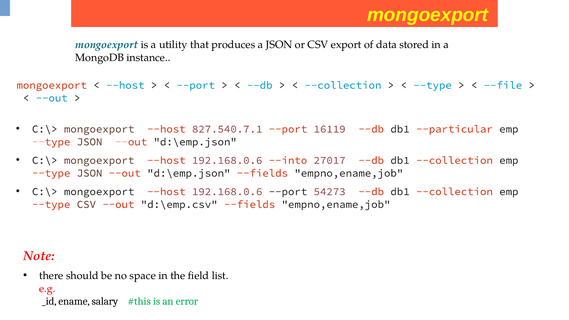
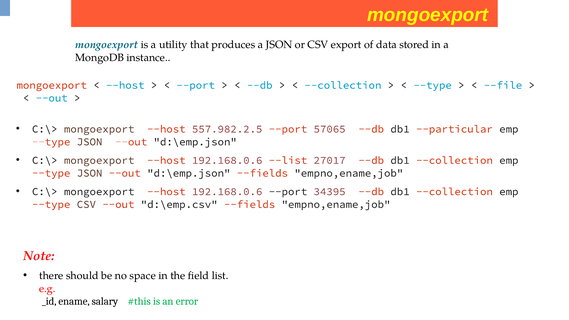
827.540.7.1: 827.540.7.1 -> 557.982.2.5
16119: 16119 -> 57065
--into: --into -> --list
54273: 54273 -> 34395
